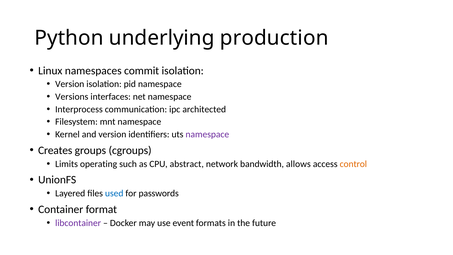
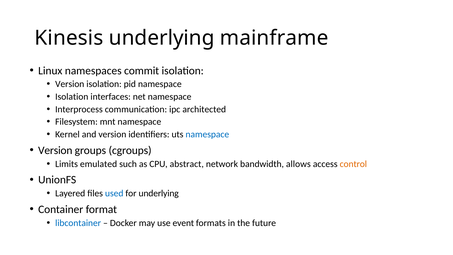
Python: Python -> Kinesis
production: production -> mainframe
Versions at (72, 97): Versions -> Isolation
namespace at (207, 134) colour: purple -> blue
Creates at (55, 150): Creates -> Version
operating: operating -> emulated
for passwords: passwords -> underlying
libcontainer colour: purple -> blue
